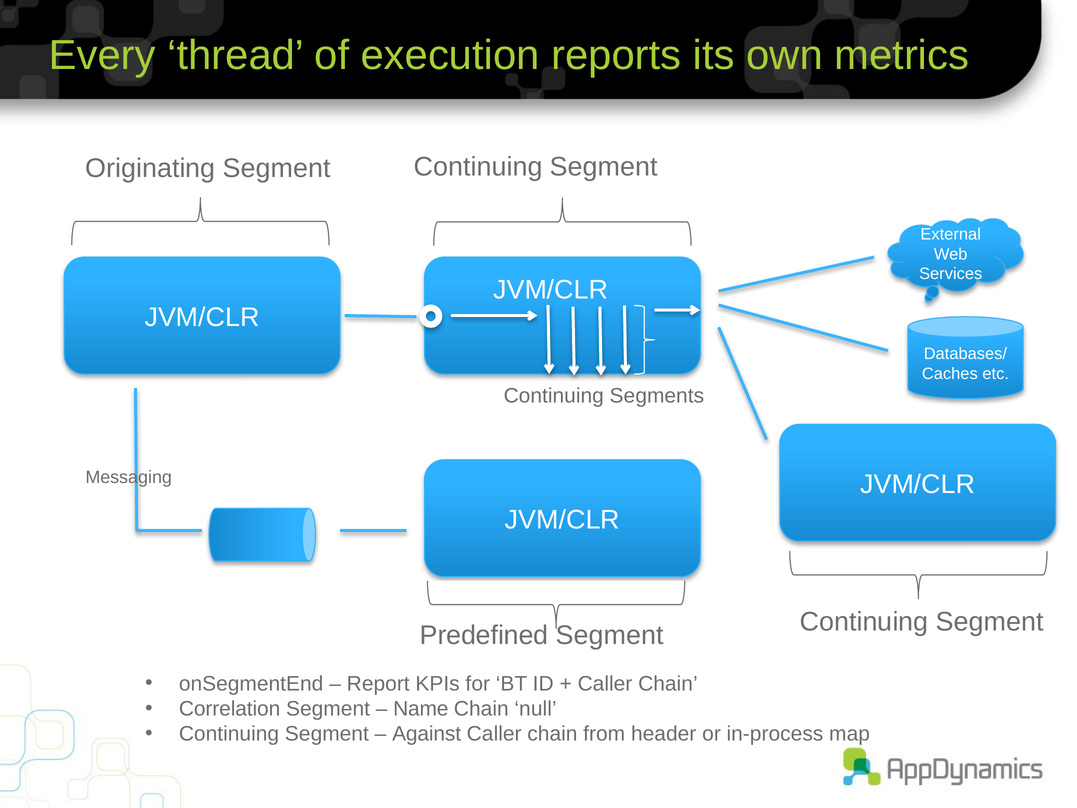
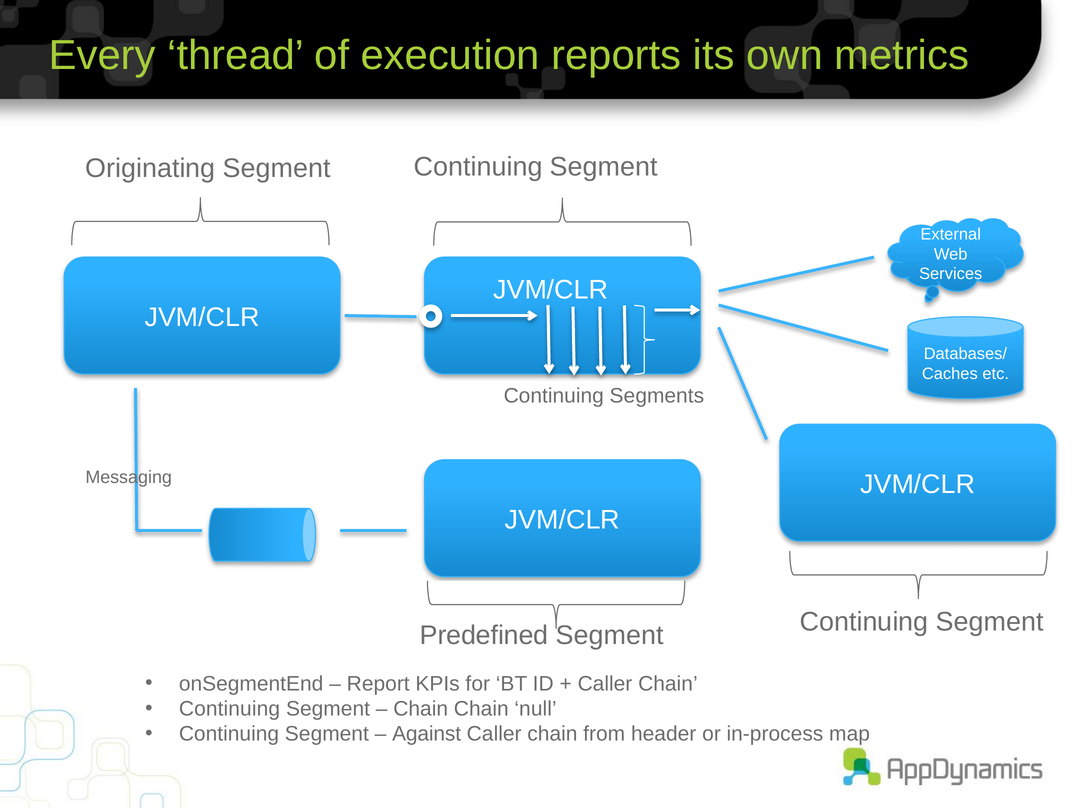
Correlation at (230, 709): Correlation -> Continuing
Name at (421, 709): Name -> Chain
